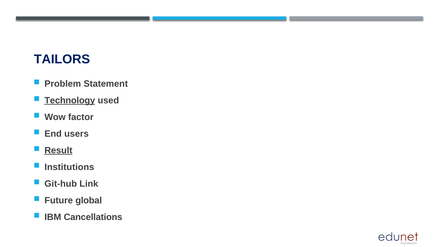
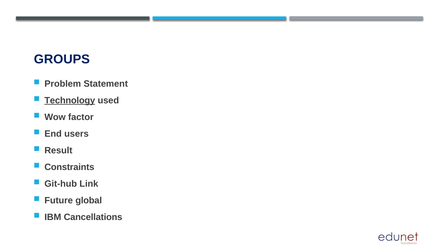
TAILORS: TAILORS -> GROUPS
Result underline: present -> none
Institutions: Institutions -> Constraints
